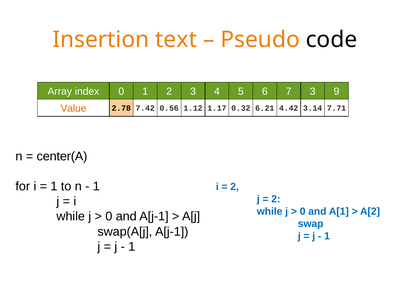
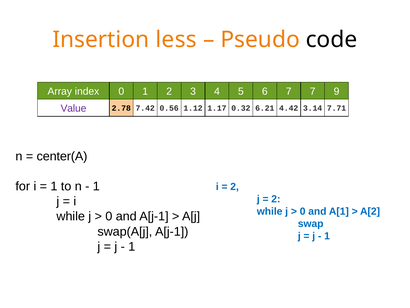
text: text -> less
1 3: 3 -> 7
Value colour: orange -> purple
